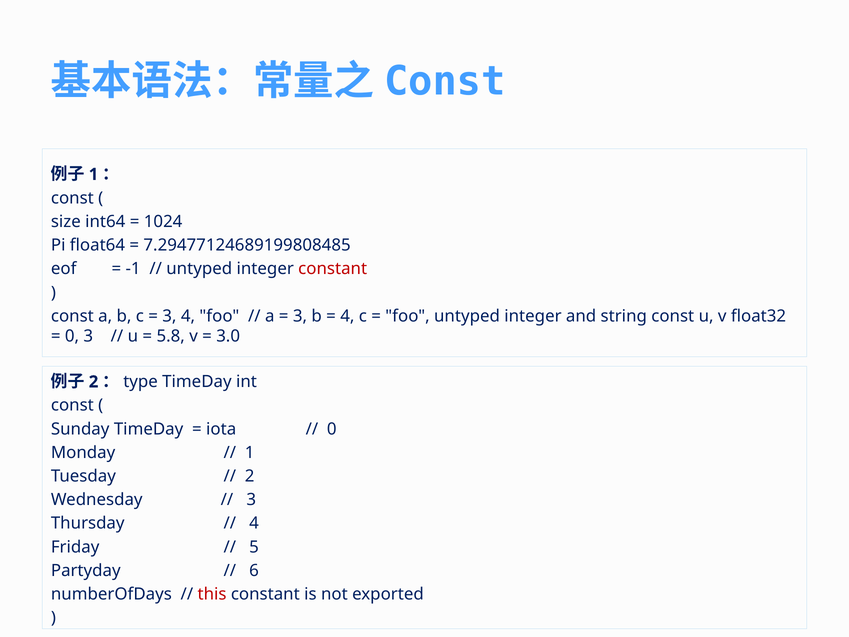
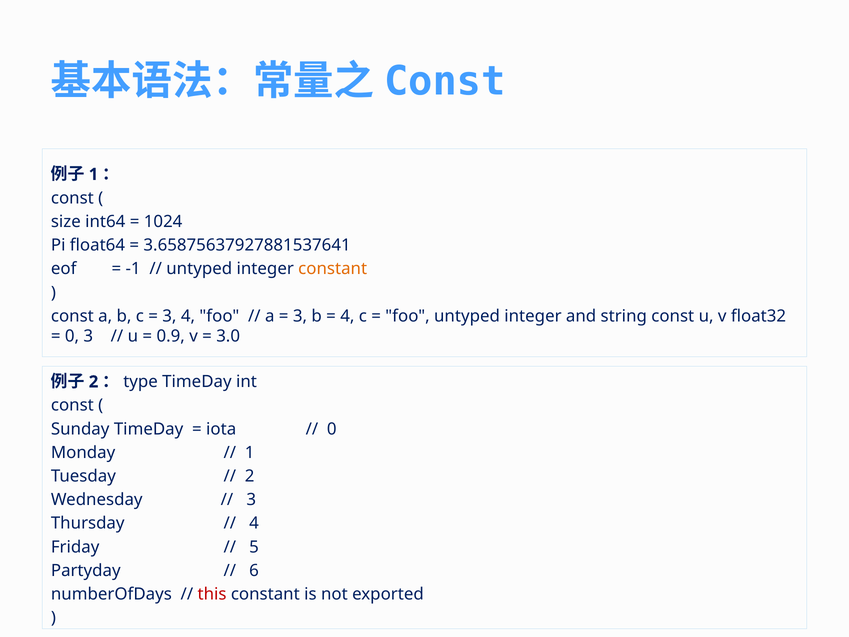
7.29477124689199808485: 7.29477124689199808485 -> 3.65875637927881537641
constant at (333, 269) colour: red -> orange
5.8: 5.8 -> 0.9
